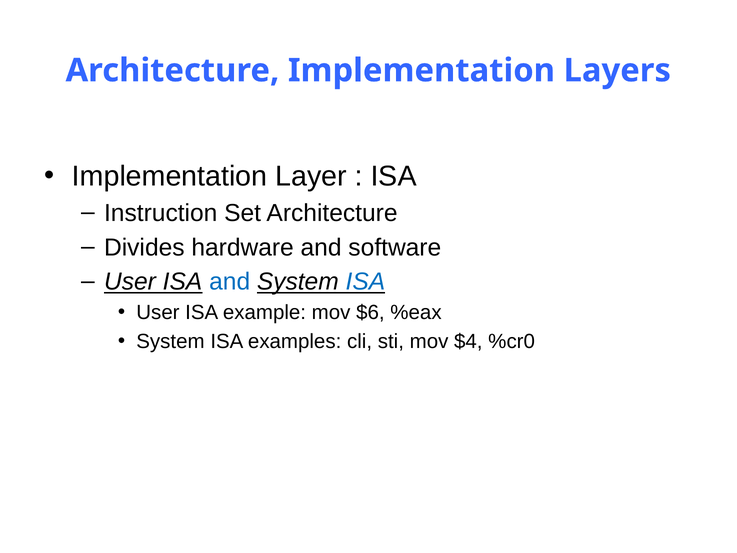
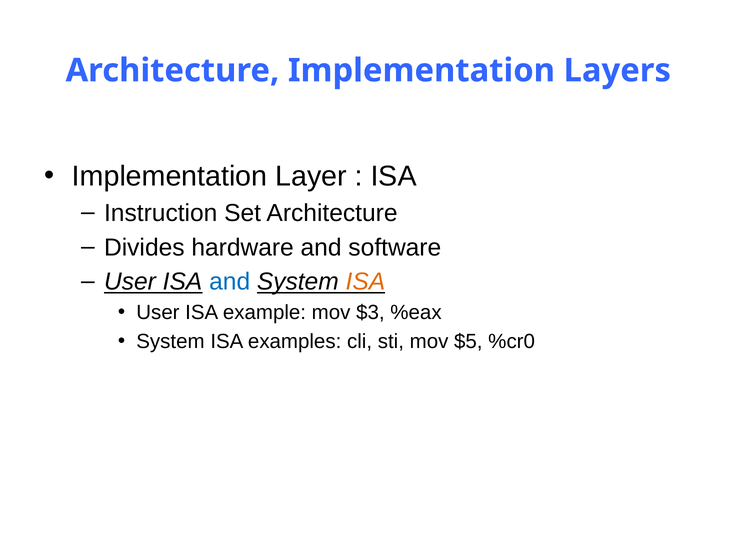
ISA at (365, 282) colour: blue -> orange
$6: $6 -> $3
$4: $4 -> $5
